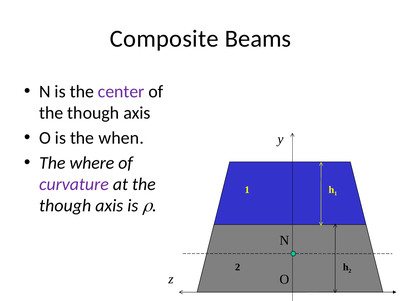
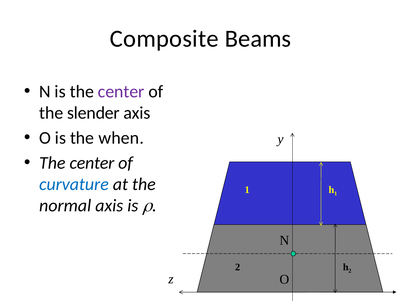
though at (93, 113): though -> slender
where at (92, 163): where -> center
curvature colour: purple -> blue
though at (65, 205): though -> normal
